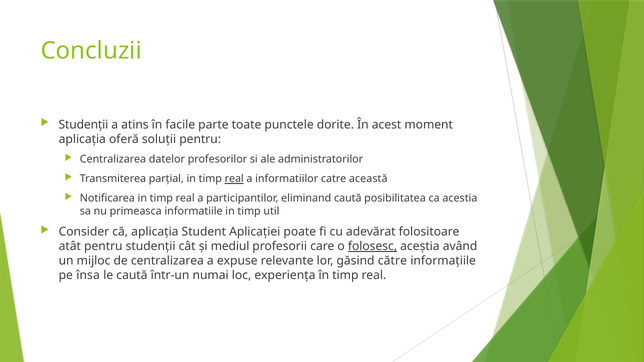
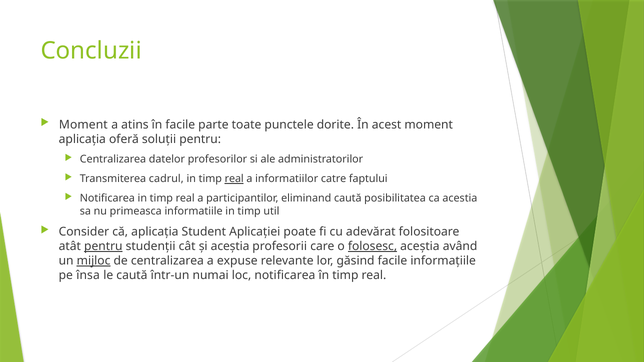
Studenții at (83, 125): Studenții -> Moment
parțial: parțial -> cadrul
această: această -> faptului
pentru at (103, 246) underline: none -> present
și mediul: mediul -> aceștia
mijloc underline: none -> present
găsind către: către -> facile
loc experiența: experiența -> notificarea
